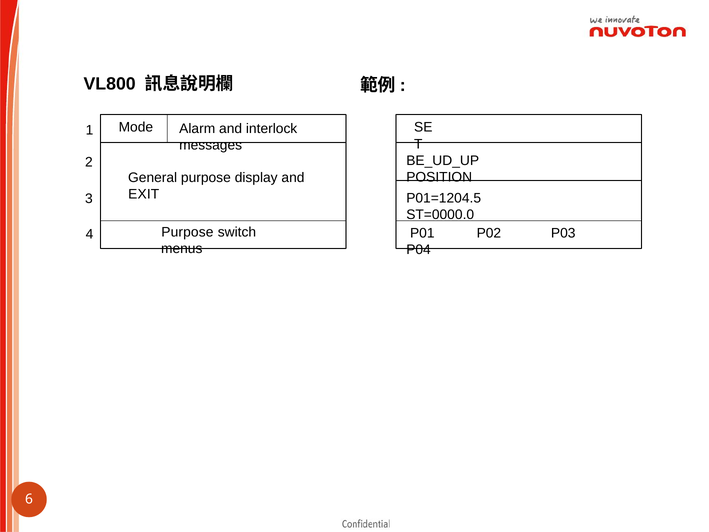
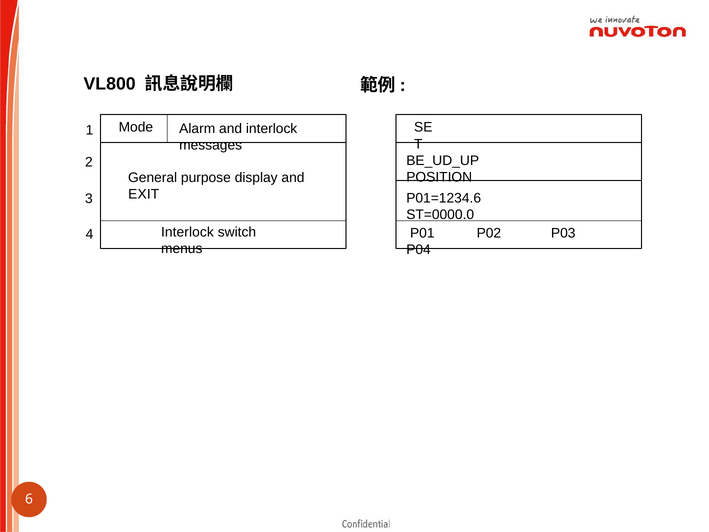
P01=1204.5: P01=1204.5 -> P01=1234.6
Purpose at (187, 232): Purpose -> Interlock
